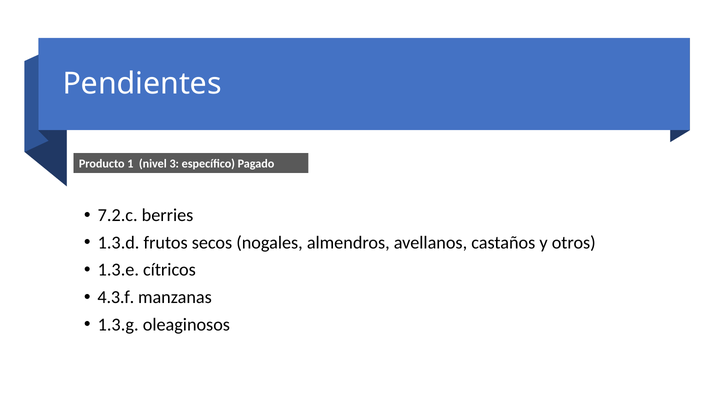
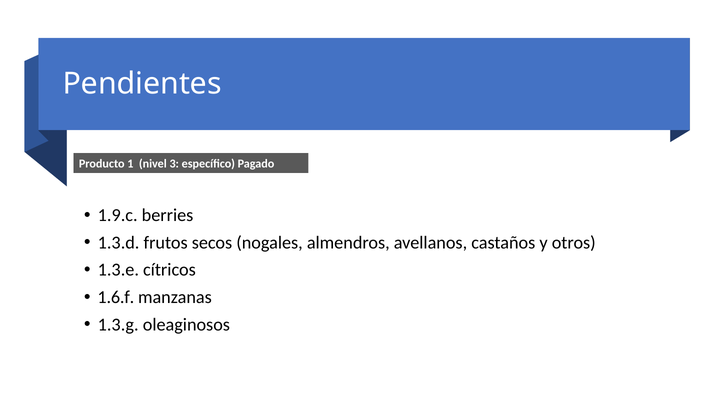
7.2.c: 7.2.c -> 1.9.c
4.3.f: 4.3.f -> 1.6.f
